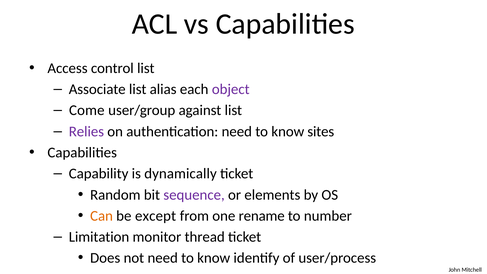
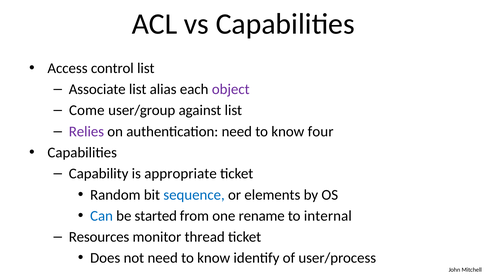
sites: sites -> four
dynamically: dynamically -> appropriate
sequence colour: purple -> blue
Can colour: orange -> blue
except: except -> started
number: number -> internal
Limitation: Limitation -> Resources
